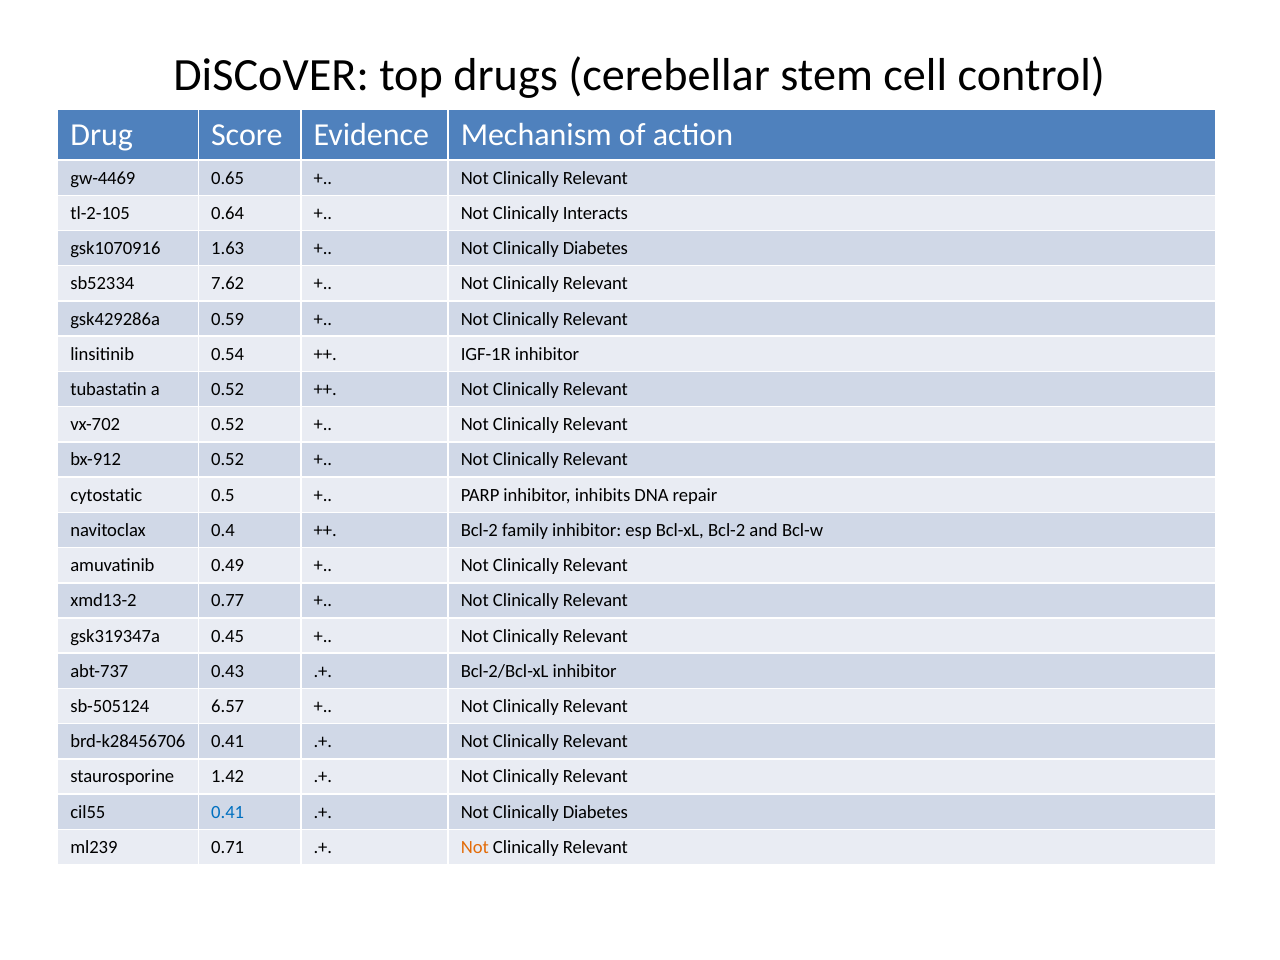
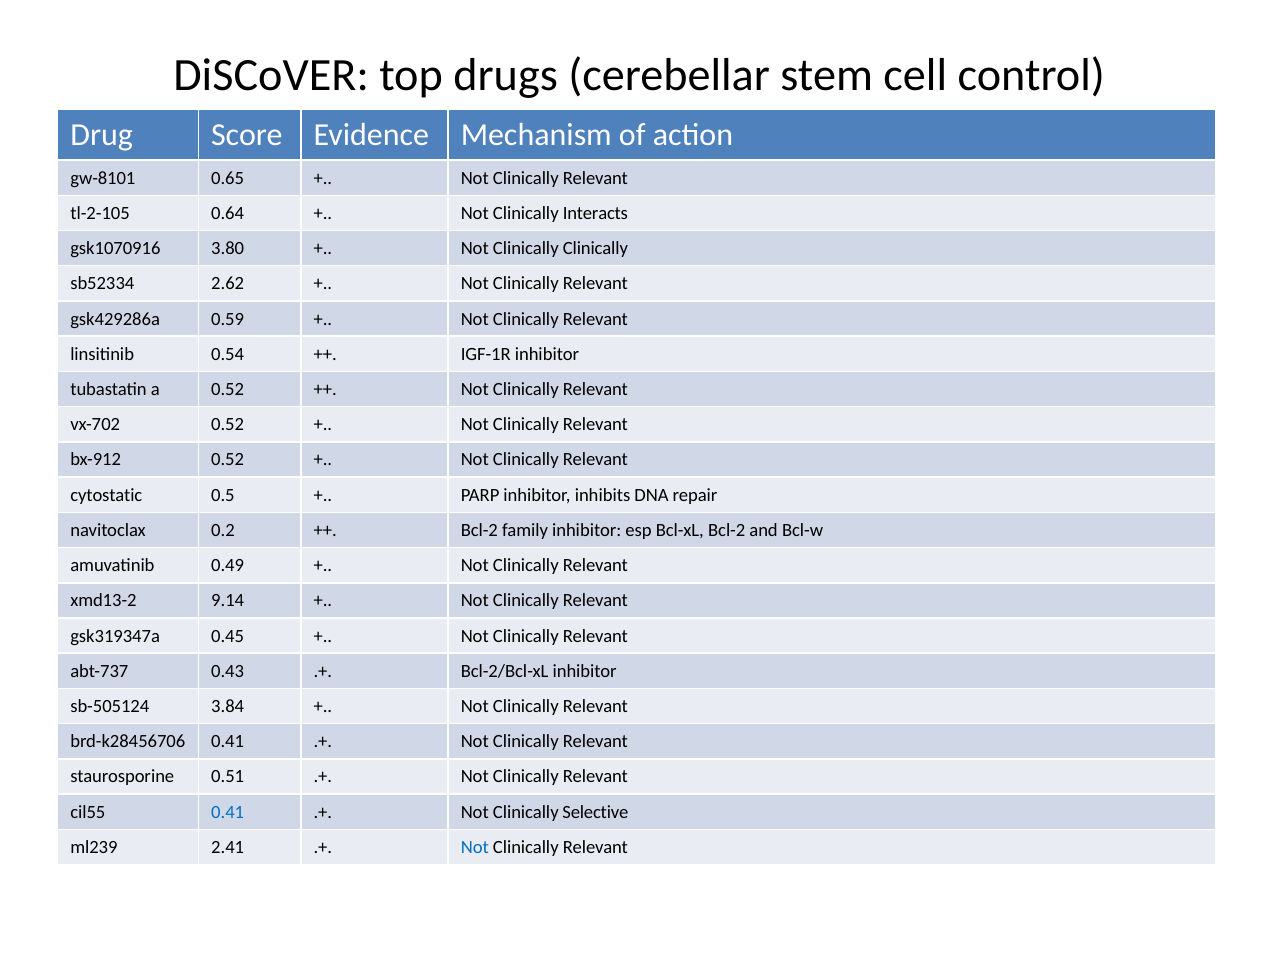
gw-4469: gw-4469 -> gw-8101
1.63: 1.63 -> 3.80
Diabetes at (595, 248): Diabetes -> Clinically
7.62: 7.62 -> 2.62
0.4: 0.4 -> 0.2
0.77: 0.77 -> 9.14
6.57: 6.57 -> 3.84
1.42: 1.42 -> 0.51
Diabetes at (595, 812): Diabetes -> Selective
0.71: 0.71 -> 2.41
Not at (475, 847) colour: orange -> blue
